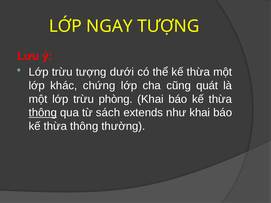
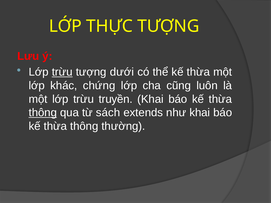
NGAY: NGAY -> THỰC
trừu at (62, 72) underline: none -> present
quát: quát -> luôn
phòng: phòng -> truyền
